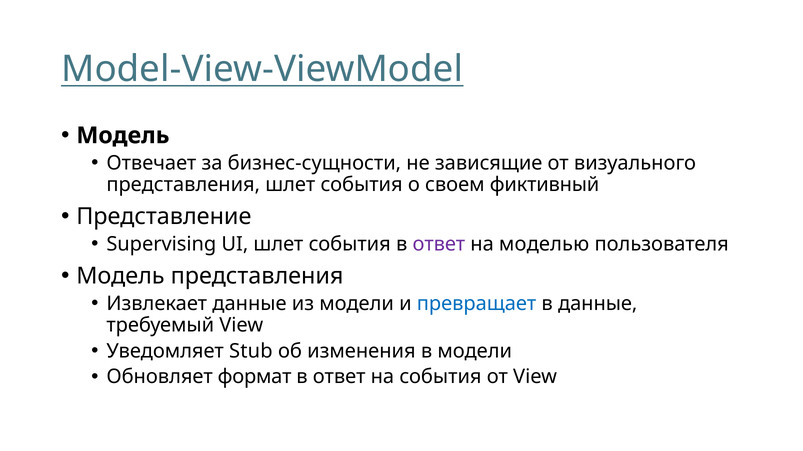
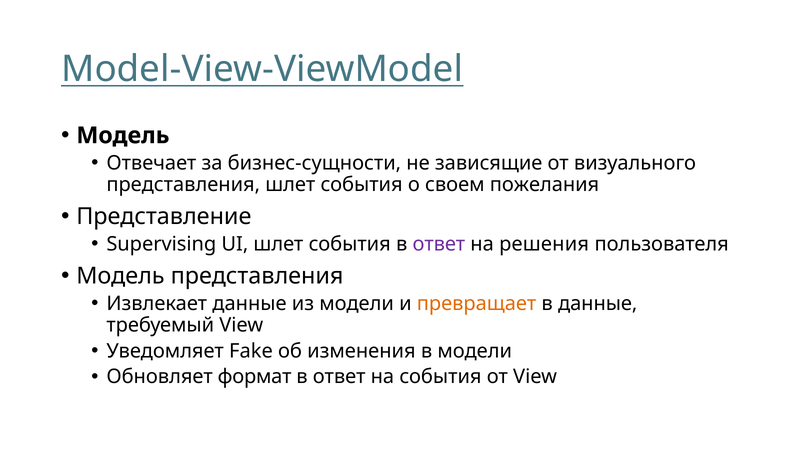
фиктивный: фиктивный -> пожелания
моделью: моделью -> решения
превращает colour: blue -> orange
Stub: Stub -> Fake
